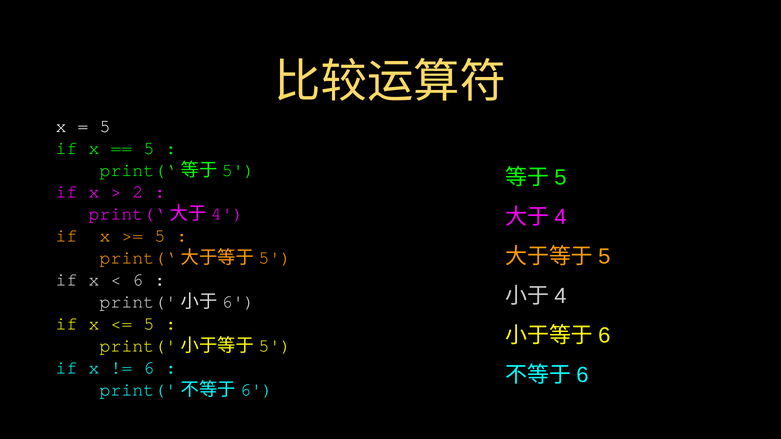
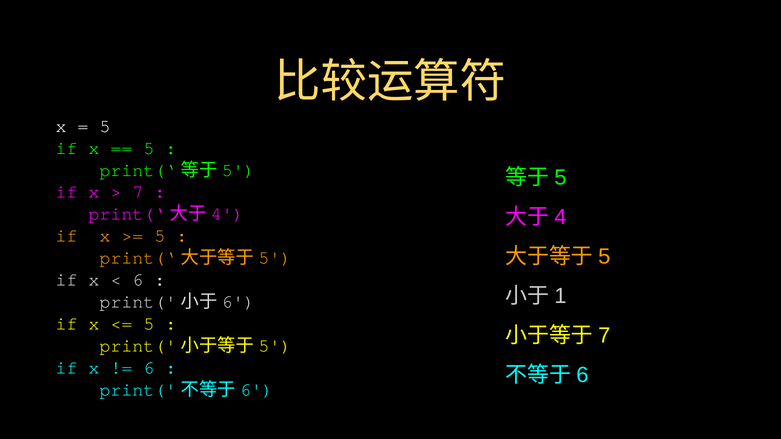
2 at (138, 192): 2 -> 7
4 at (560, 296): 4 -> 1
6 at (604, 336): 6 -> 7
